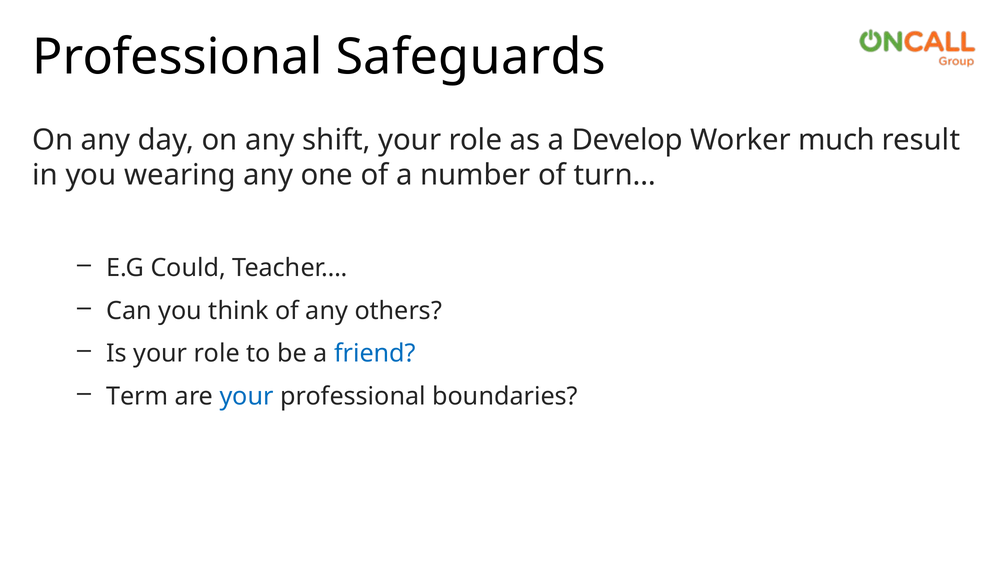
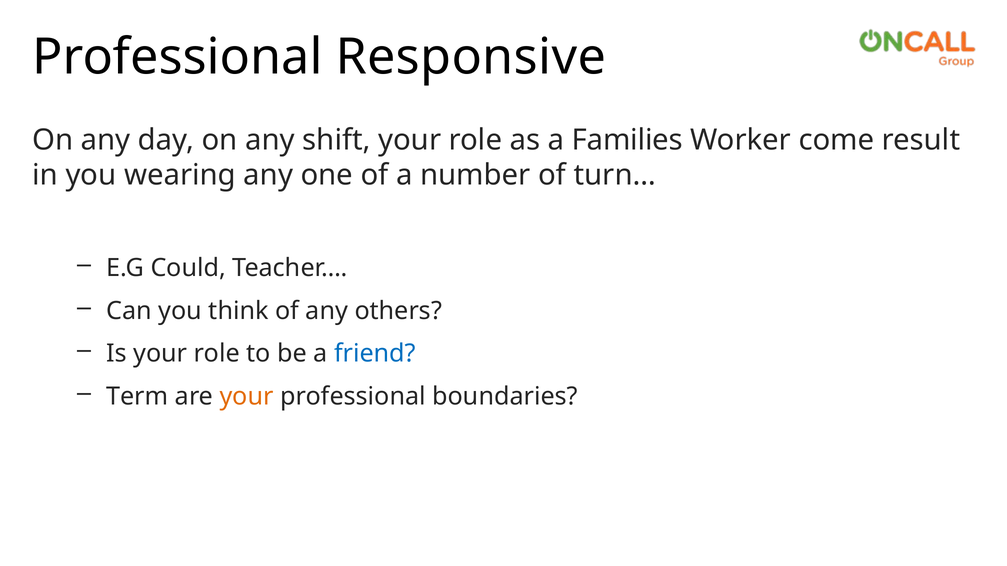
Safeguards: Safeguards -> Responsive
Develop: Develop -> Families
much: much -> come
your at (247, 397) colour: blue -> orange
